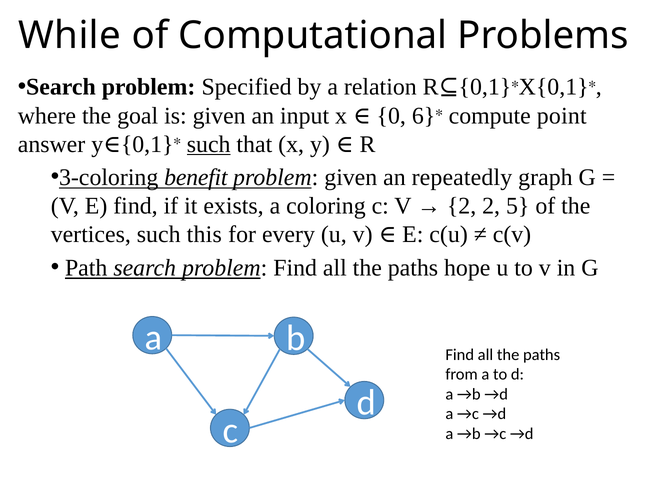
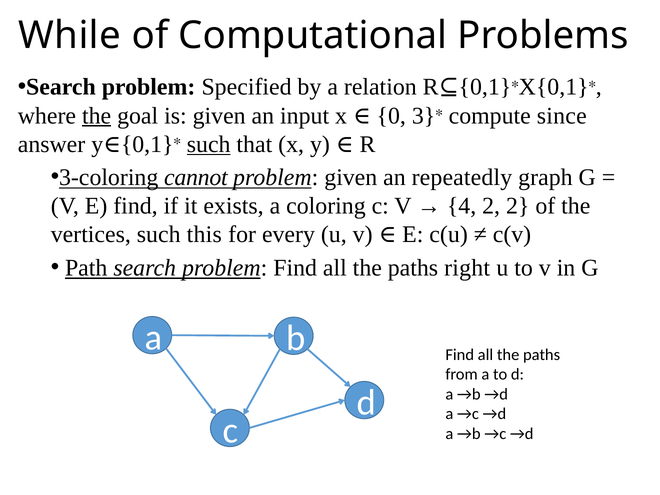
the at (97, 116) underline: none -> present
6: 6 -> 3
point: point -> since
benefit: benefit -> cannot
2 at (462, 206): 2 -> 4
2 5: 5 -> 2
hope: hope -> right
